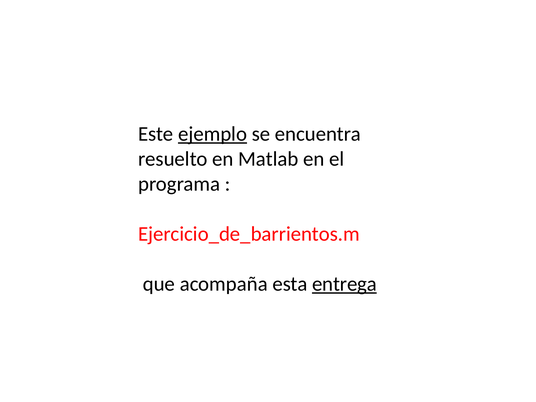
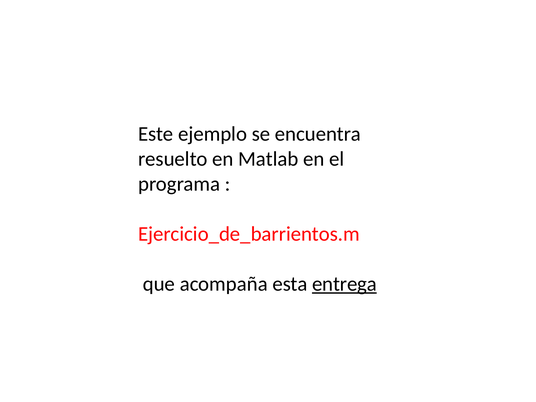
ejemplo underline: present -> none
